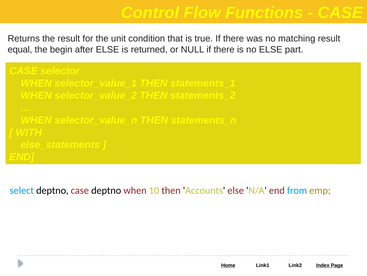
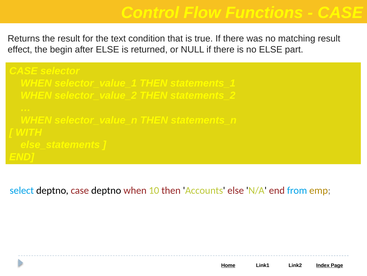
unit: unit -> text
equal: equal -> effect
